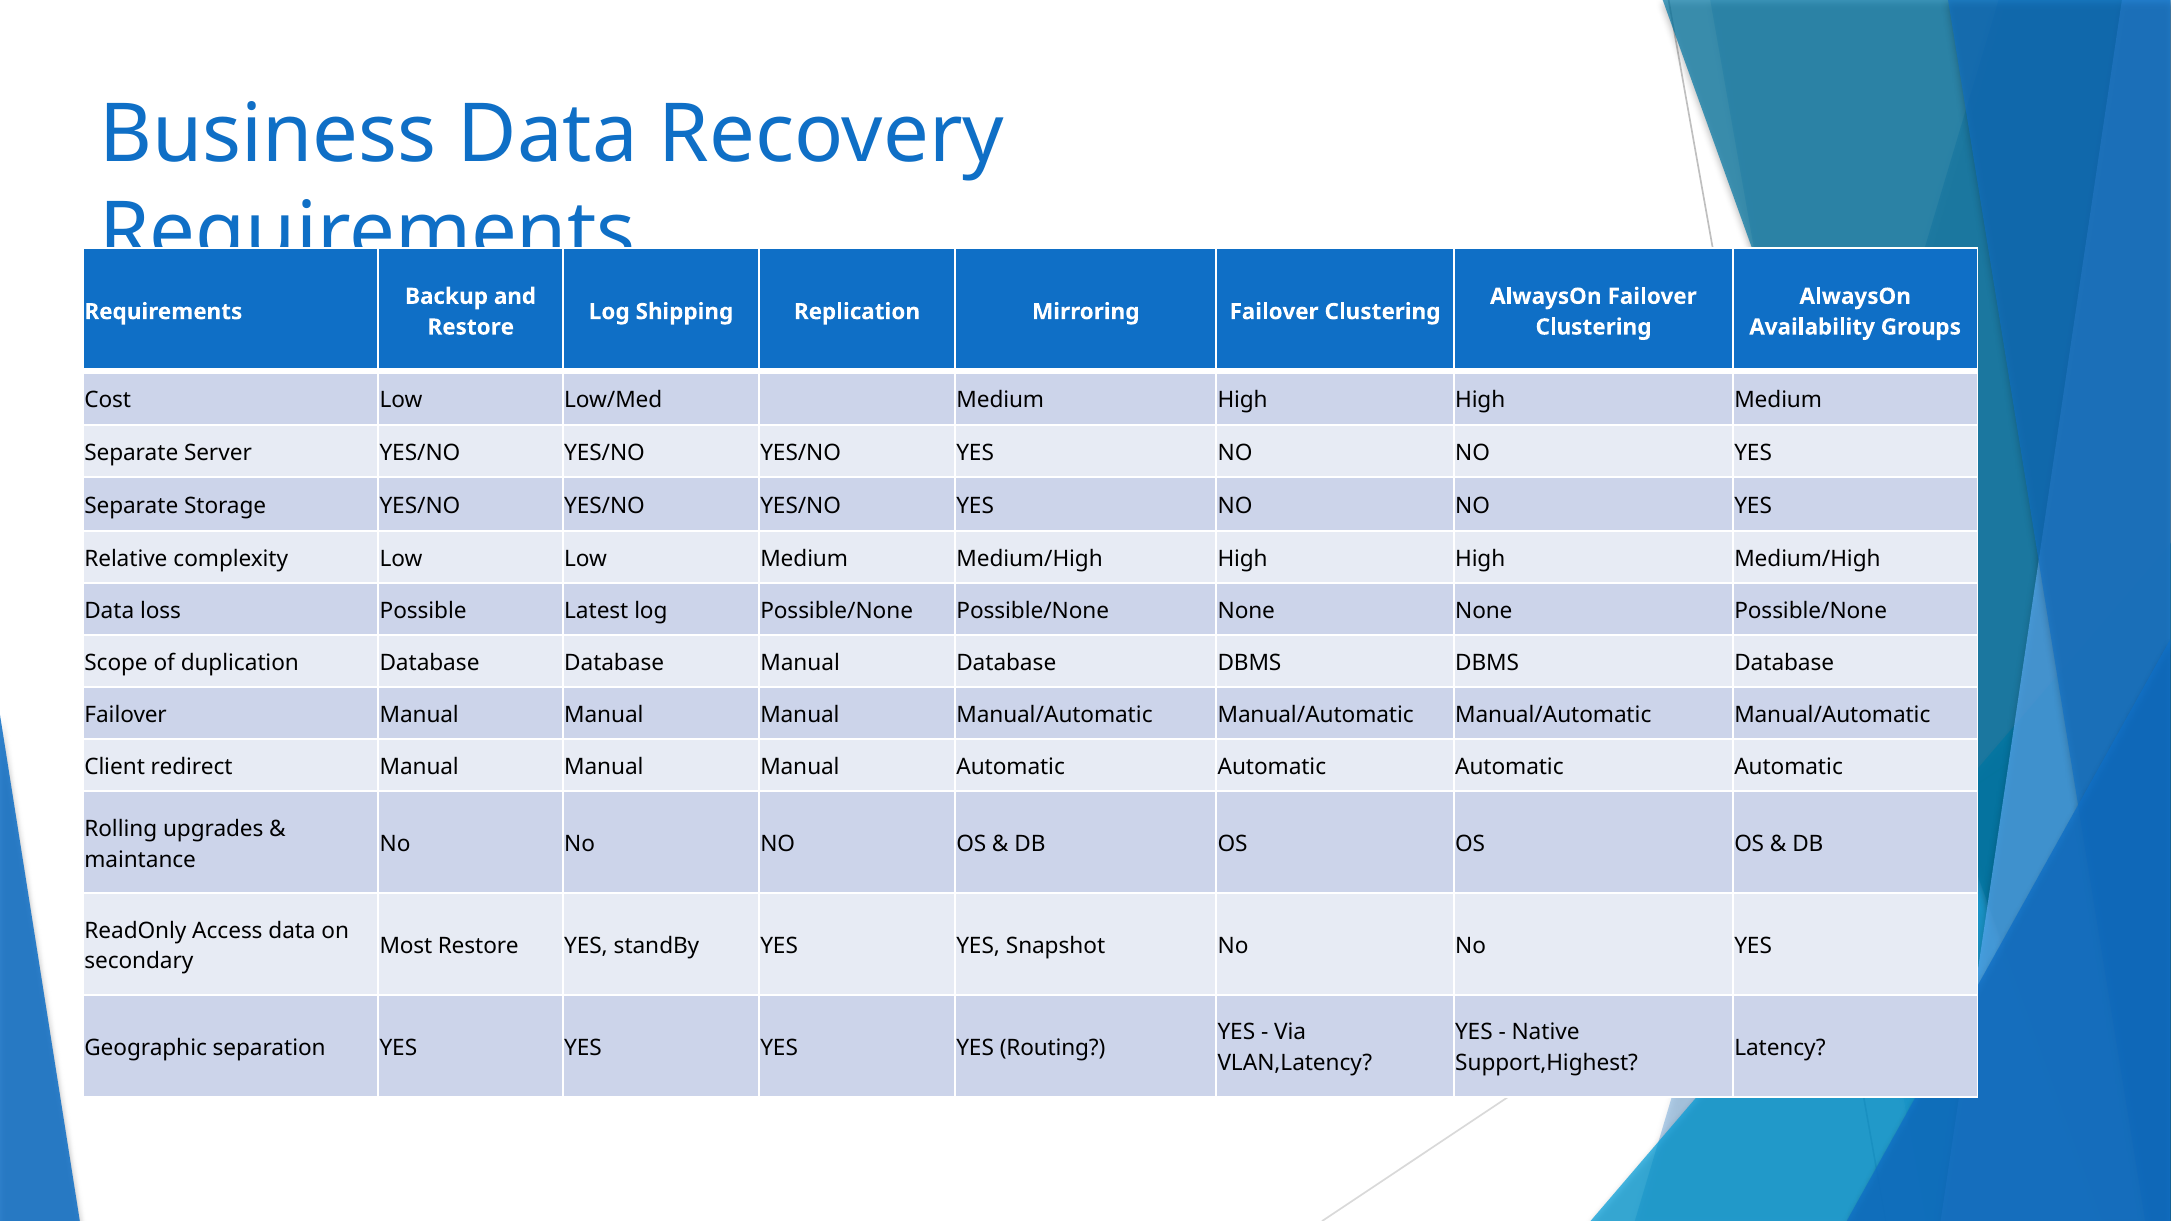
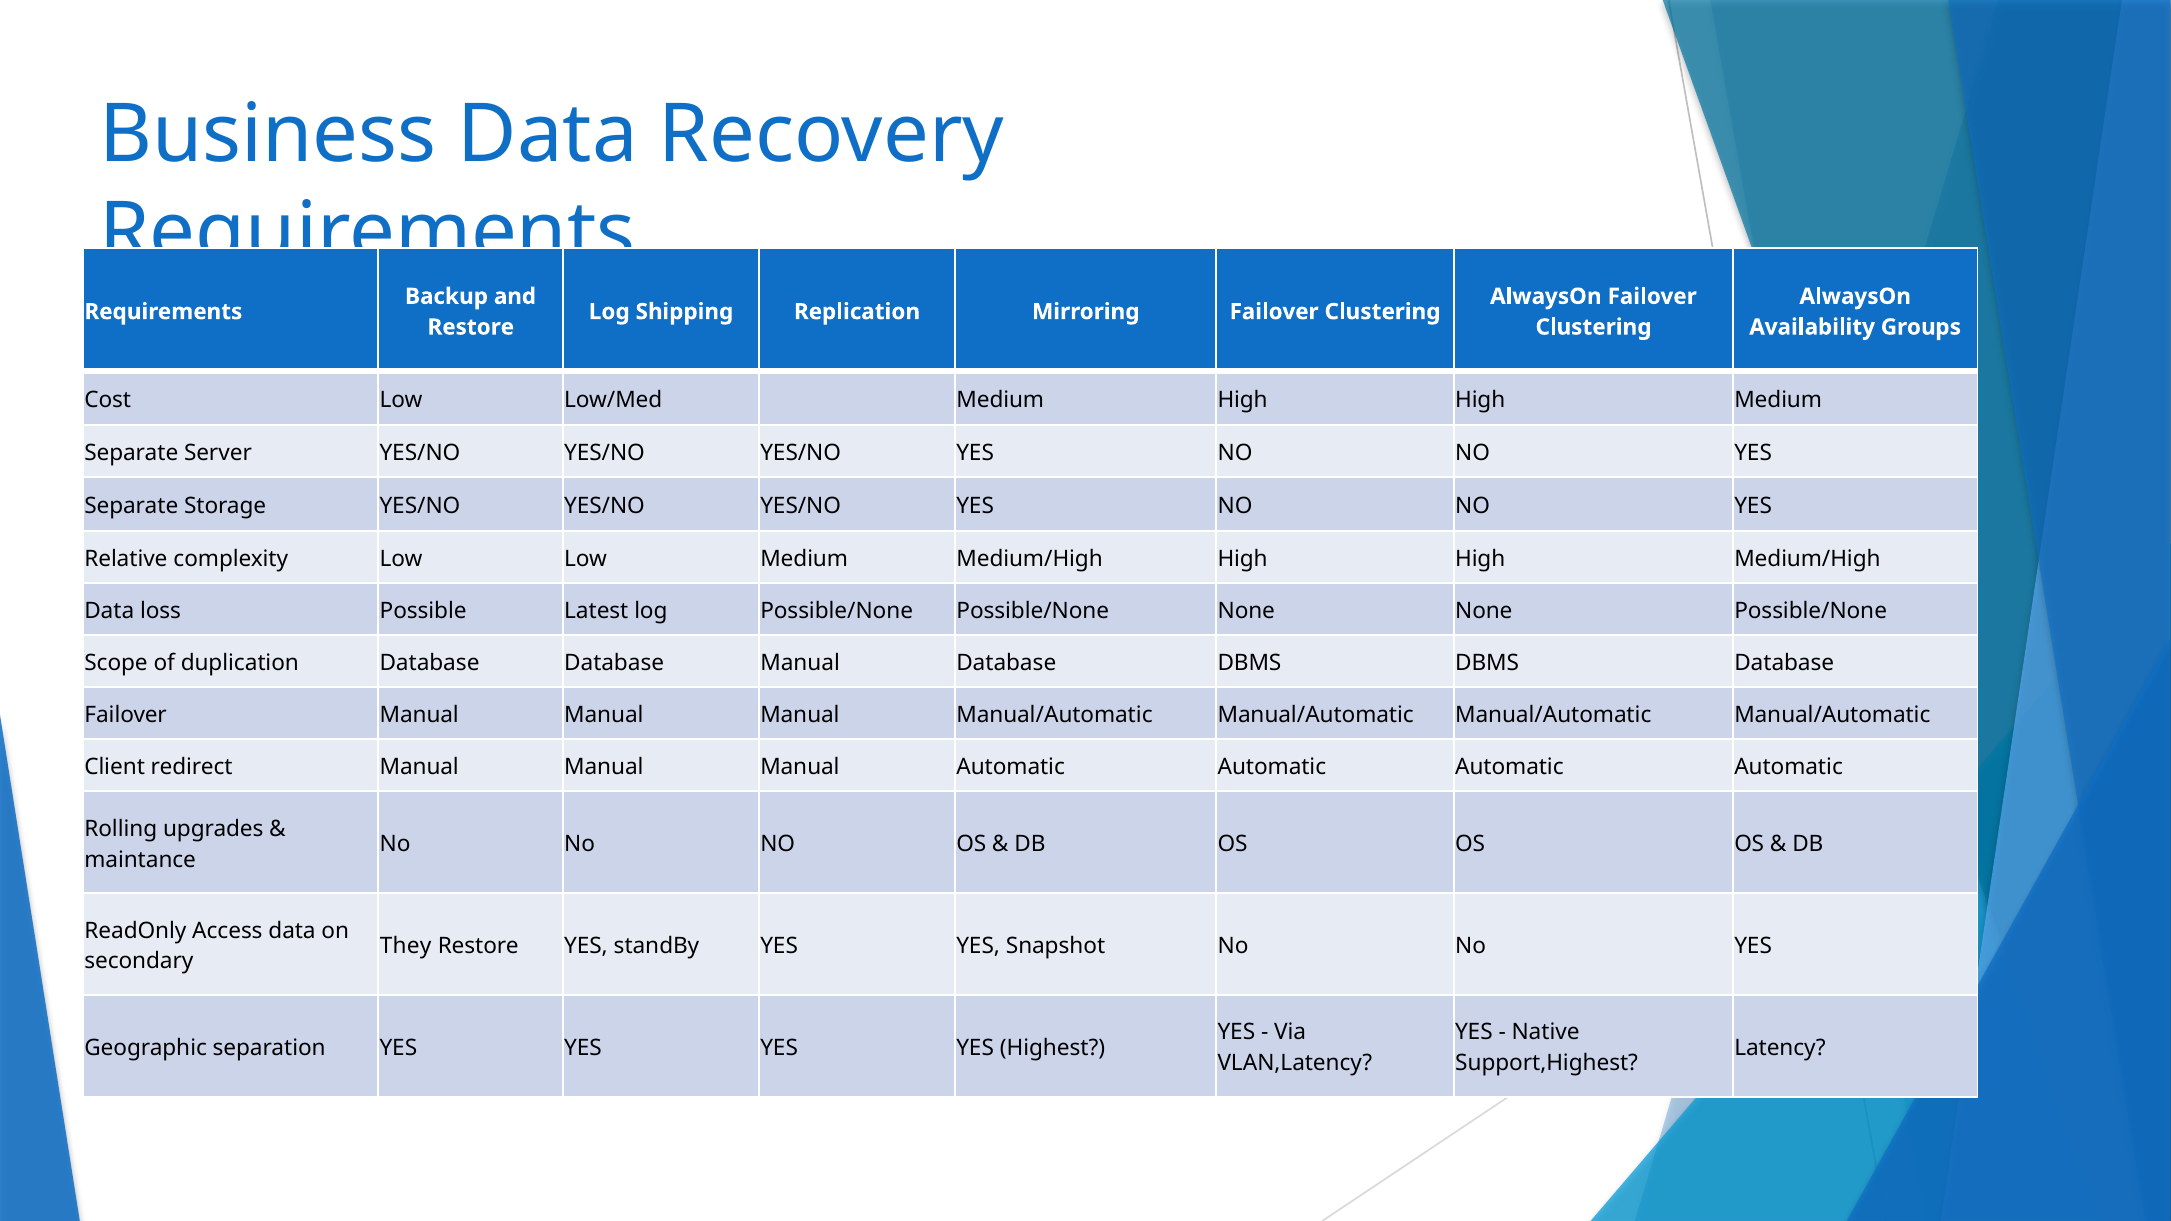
Most: Most -> They
Routing: Routing -> Highest
